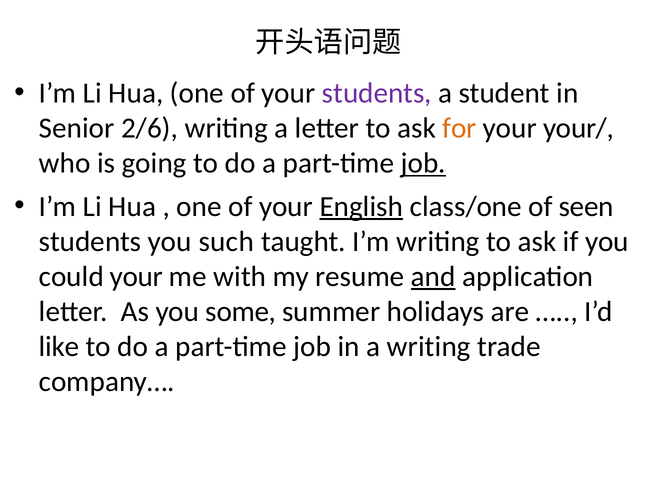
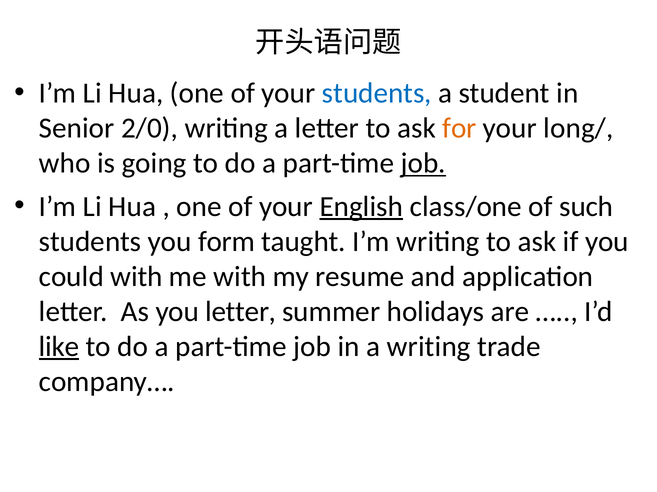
students at (377, 93) colour: purple -> blue
2/6: 2/6 -> 2/0
your/: your/ -> long/
seen: seen -> such
such: such -> form
could your: your -> with
and underline: present -> none
you some: some -> letter
like underline: none -> present
